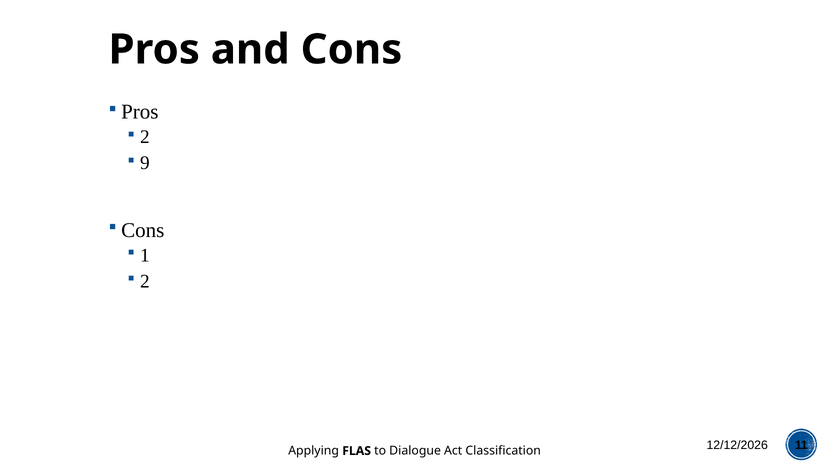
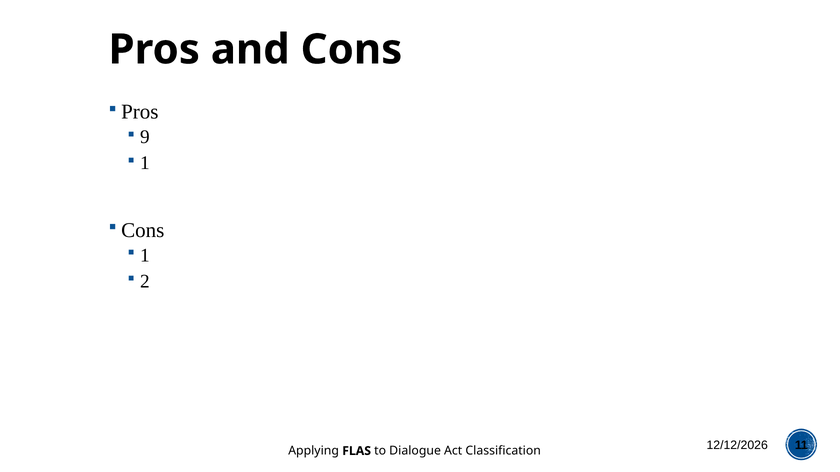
2 at (145, 137): 2 -> 9
9 at (145, 163): 9 -> 1
